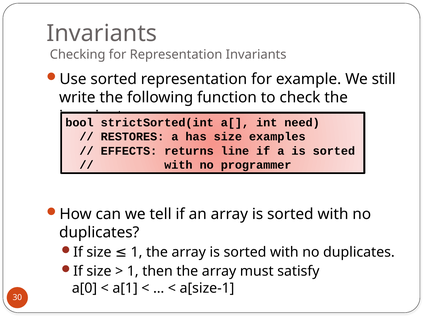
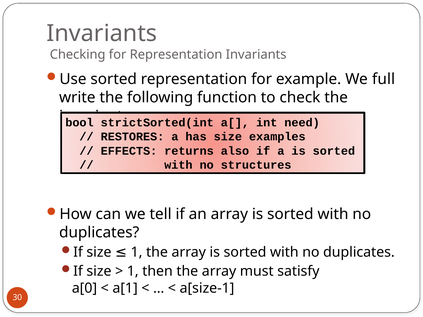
still: still -> full
line: line -> also
programmer: programmer -> structures
